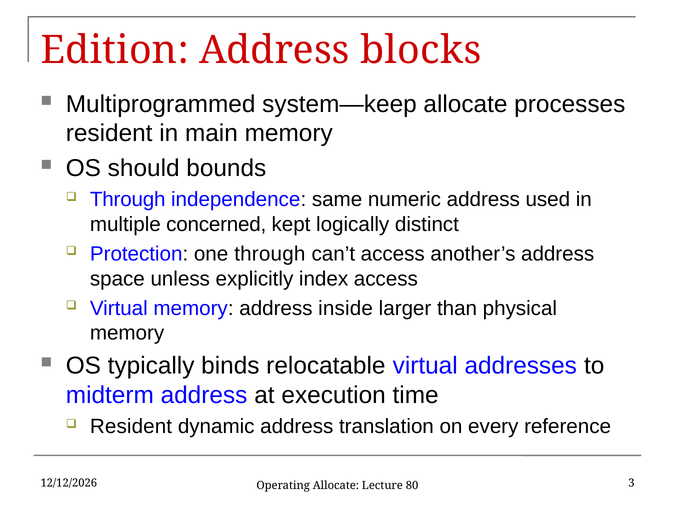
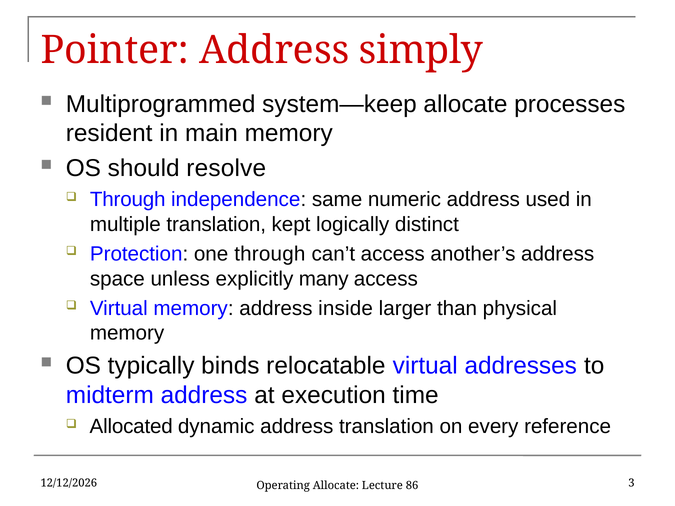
Edition: Edition -> Pointer
blocks: blocks -> simply
bounds: bounds -> resolve
multiple concerned: concerned -> translation
index: index -> many
Resident at (131, 427): Resident -> Allocated
80: 80 -> 86
